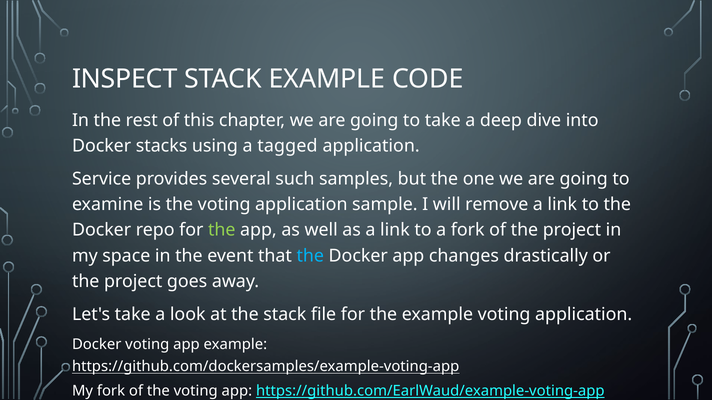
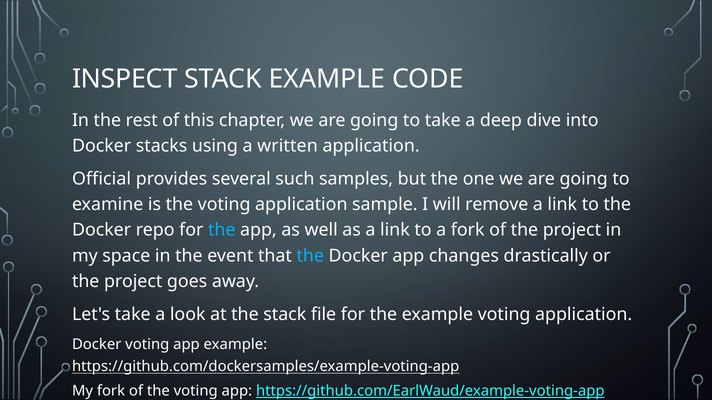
tagged: tagged -> written
Service: Service -> Official
the at (222, 230) colour: light green -> light blue
